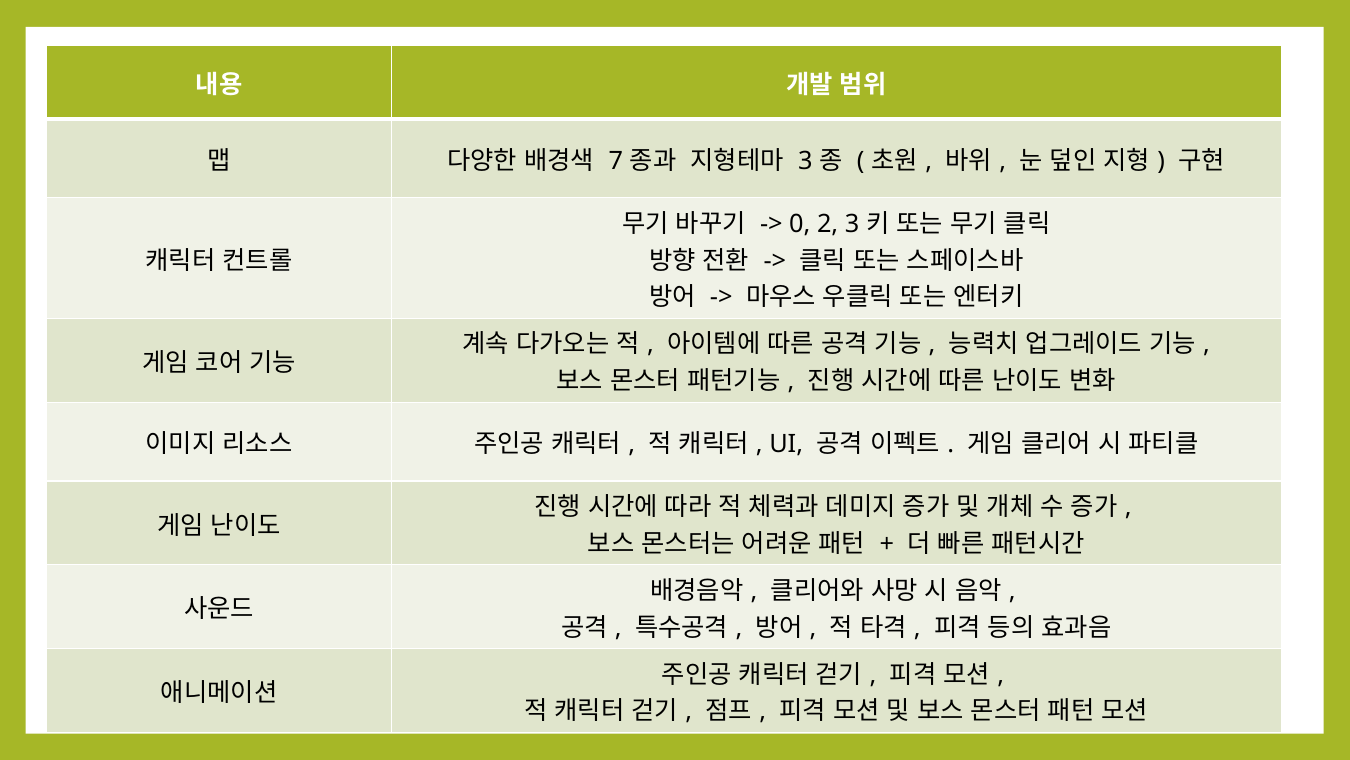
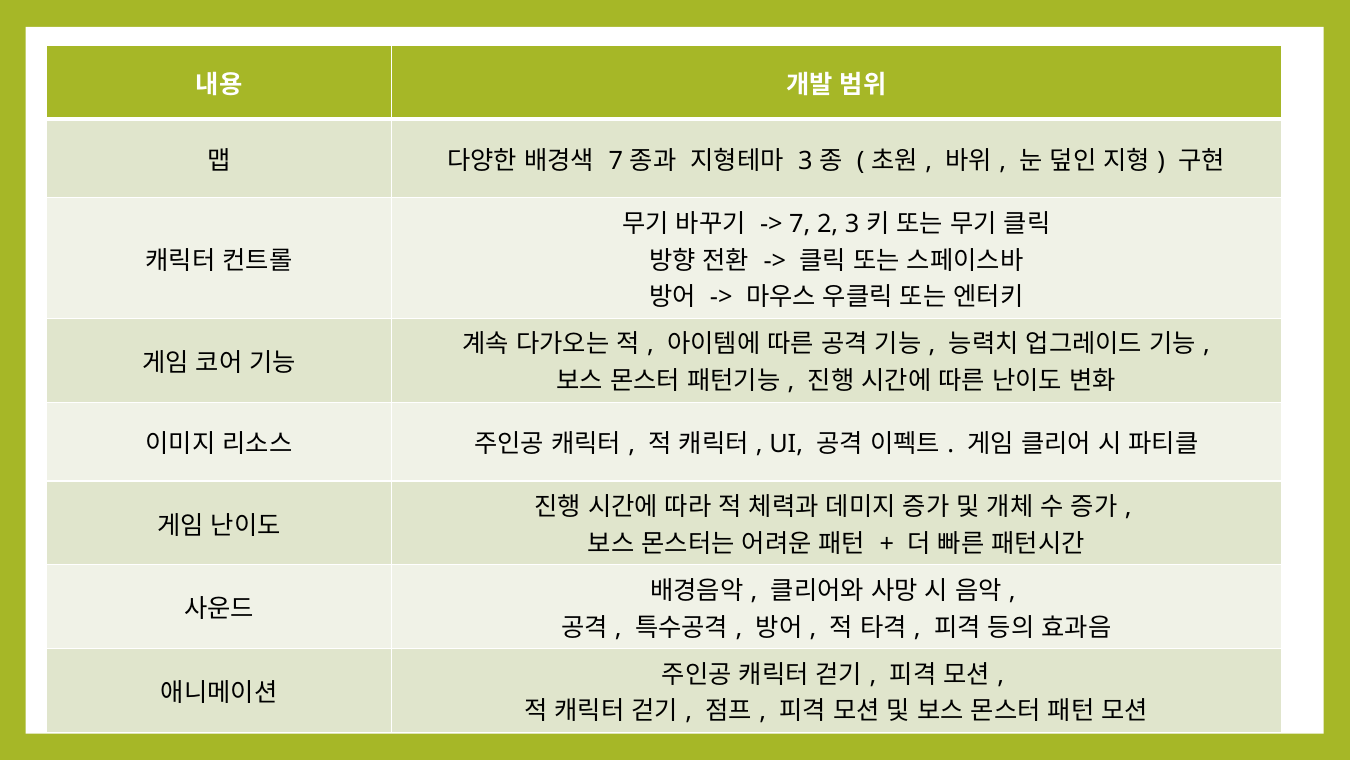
0 at (800, 224): 0 -> 7
